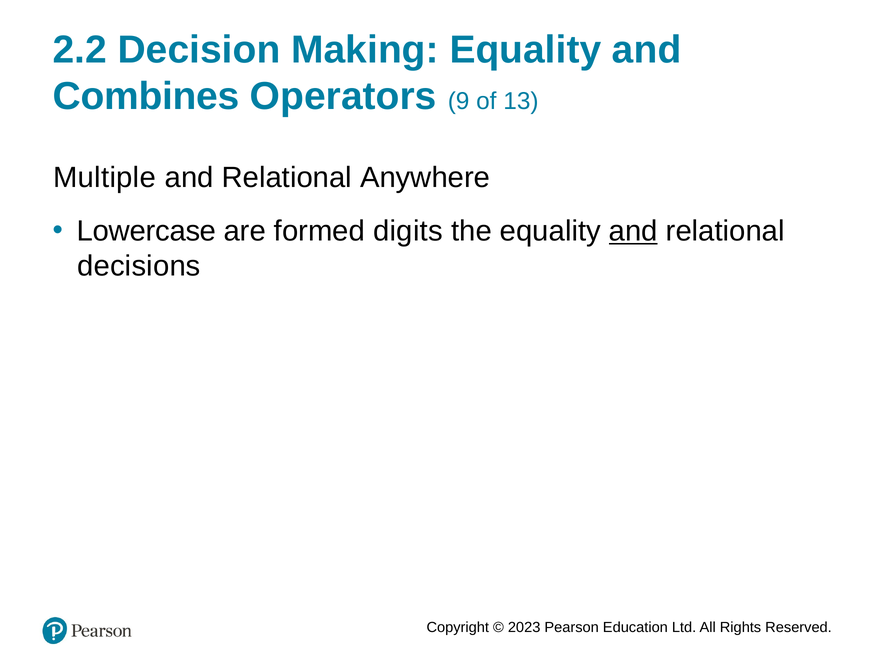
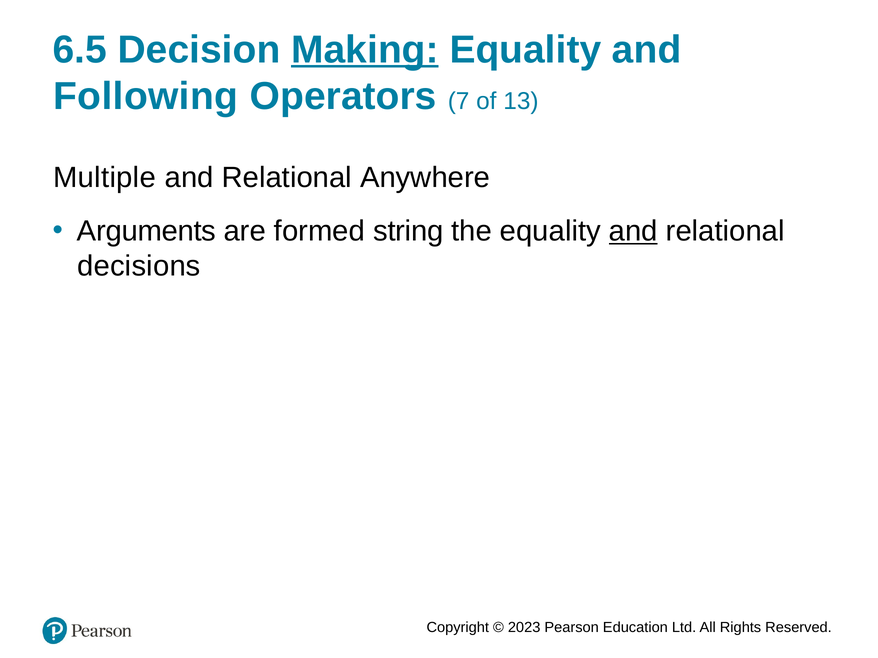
2.2: 2.2 -> 6.5
Making underline: none -> present
Combines: Combines -> Following
9: 9 -> 7
Lowercase: Lowercase -> Arguments
digits: digits -> string
